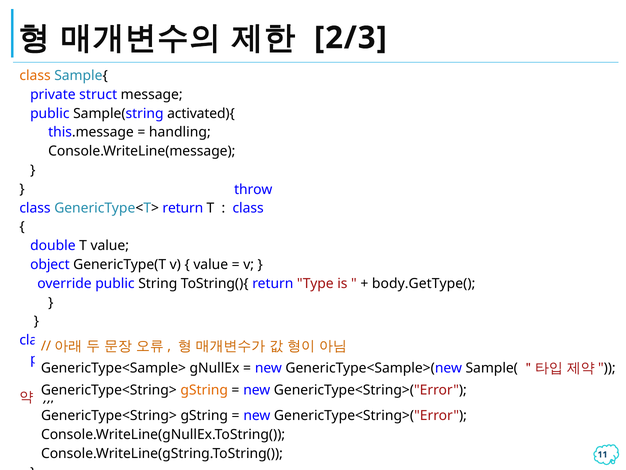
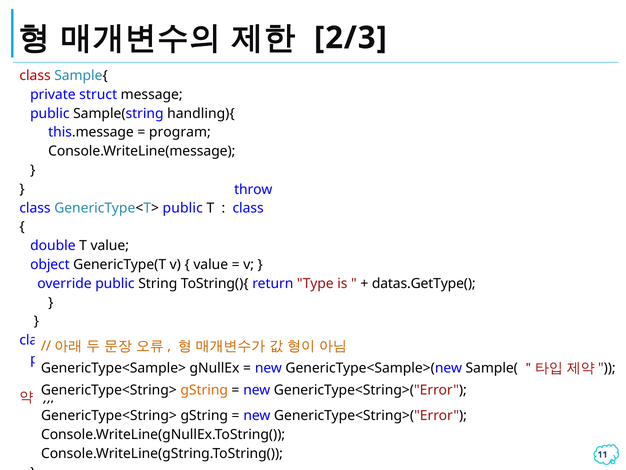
class at (35, 76) colour: orange -> red
activated){: activated){ -> handling){
handling: handling -> program
GenericType<T> return: return -> public
body.GetType(: body.GetType( -> datas.GetType(
